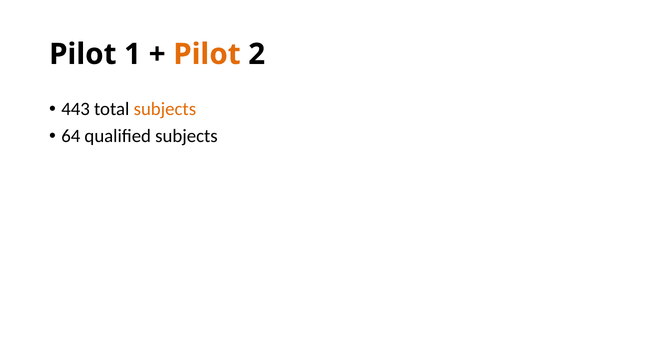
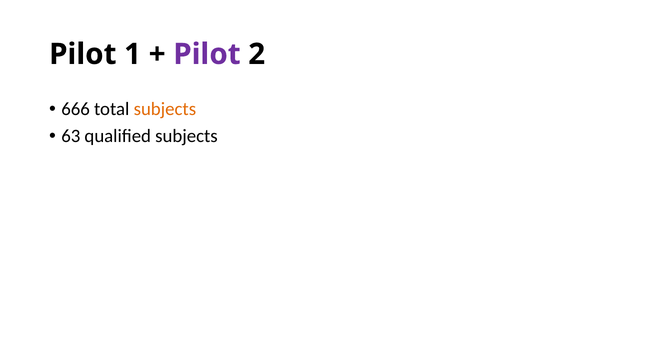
Pilot at (207, 54) colour: orange -> purple
443: 443 -> 666
64: 64 -> 63
